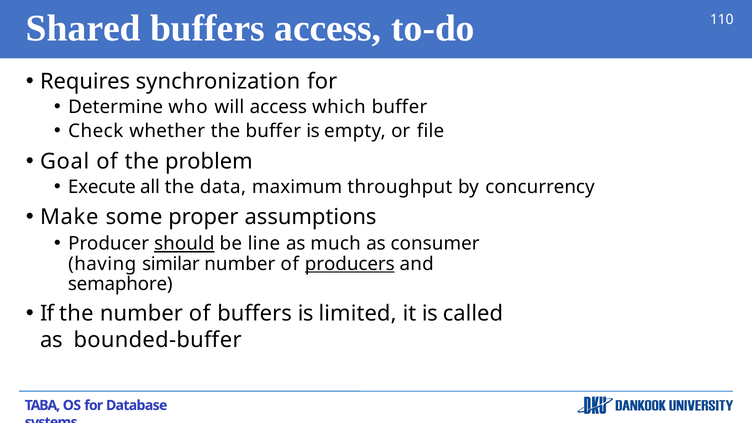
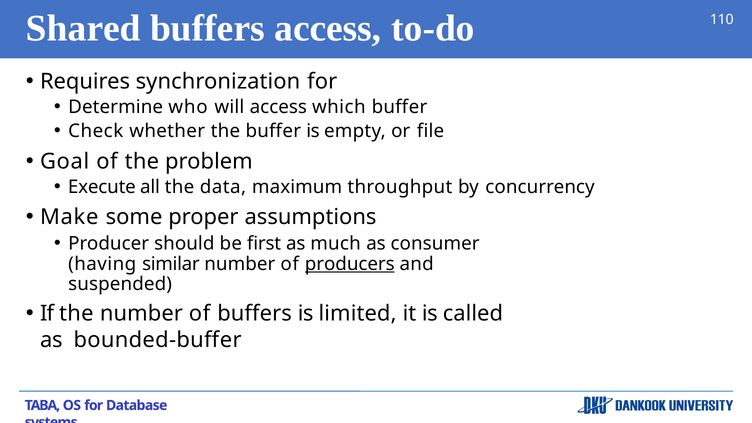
should underline: present -> none
line: line -> first
semaphore: semaphore -> suspended
